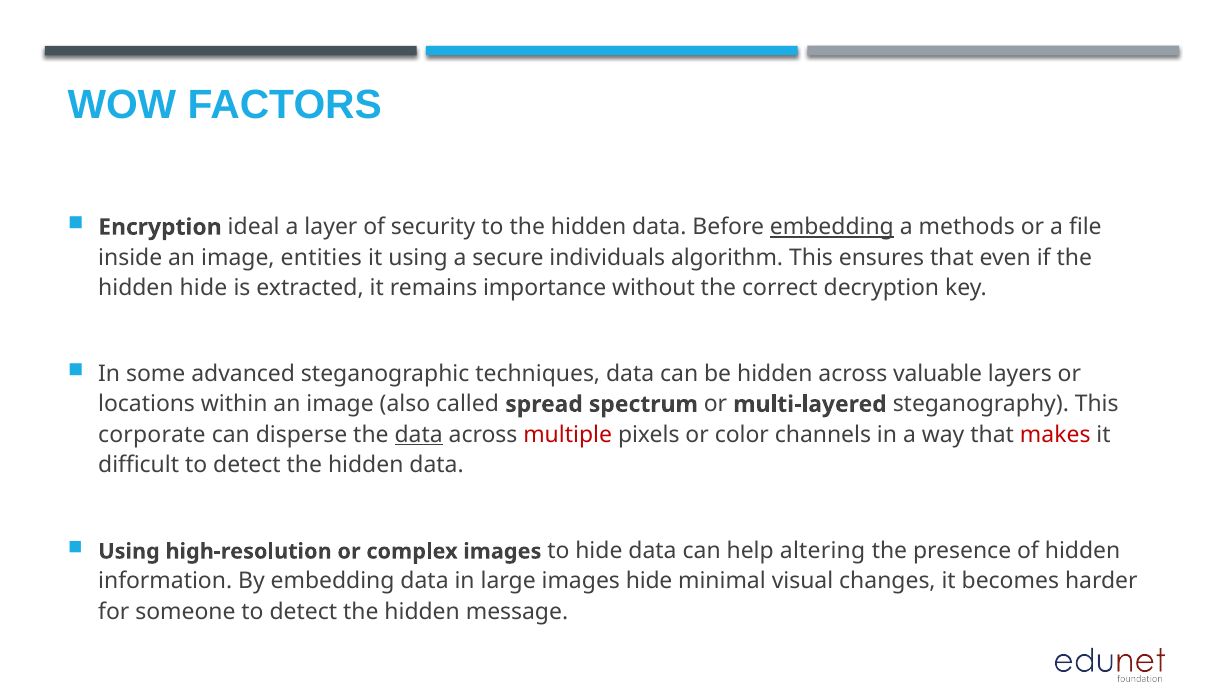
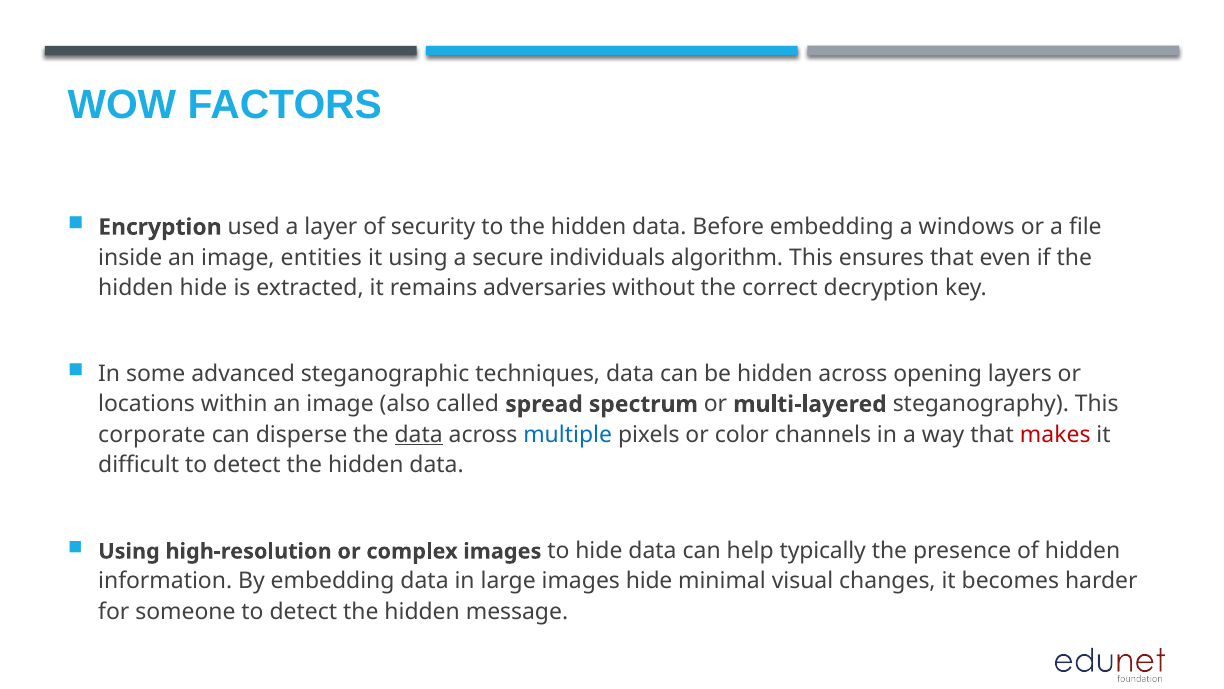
ideal: ideal -> used
embedding at (832, 227) underline: present -> none
methods: methods -> windows
importance: importance -> adversaries
valuable: valuable -> opening
multiple colour: red -> blue
altering: altering -> typically
